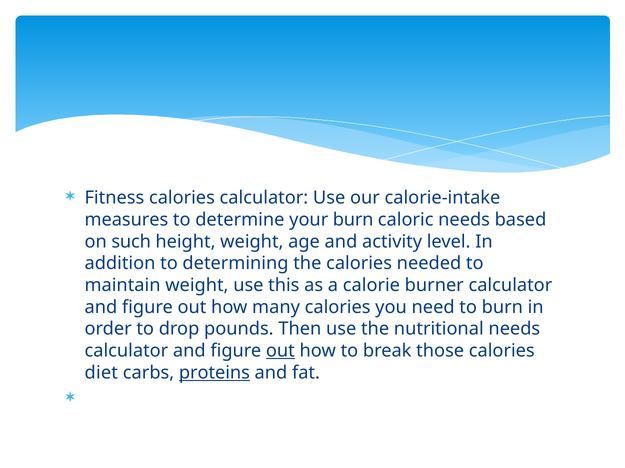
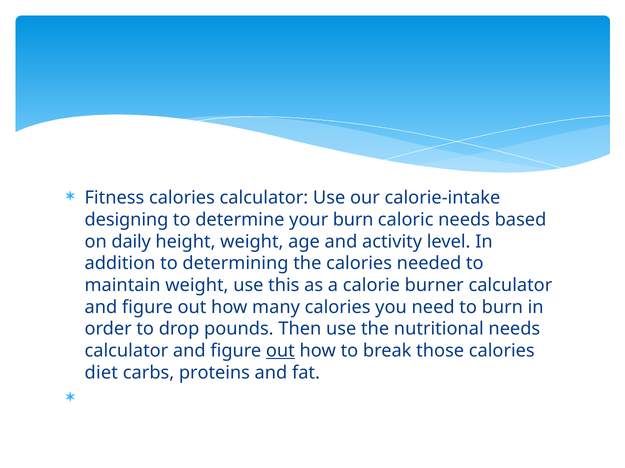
measures: measures -> designing
such: such -> daily
proteins underline: present -> none
